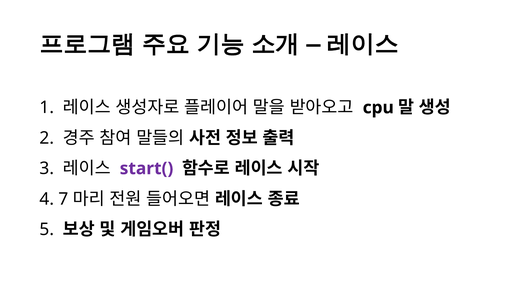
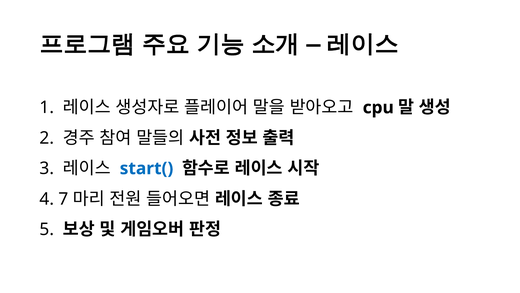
start( colour: purple -> blue
